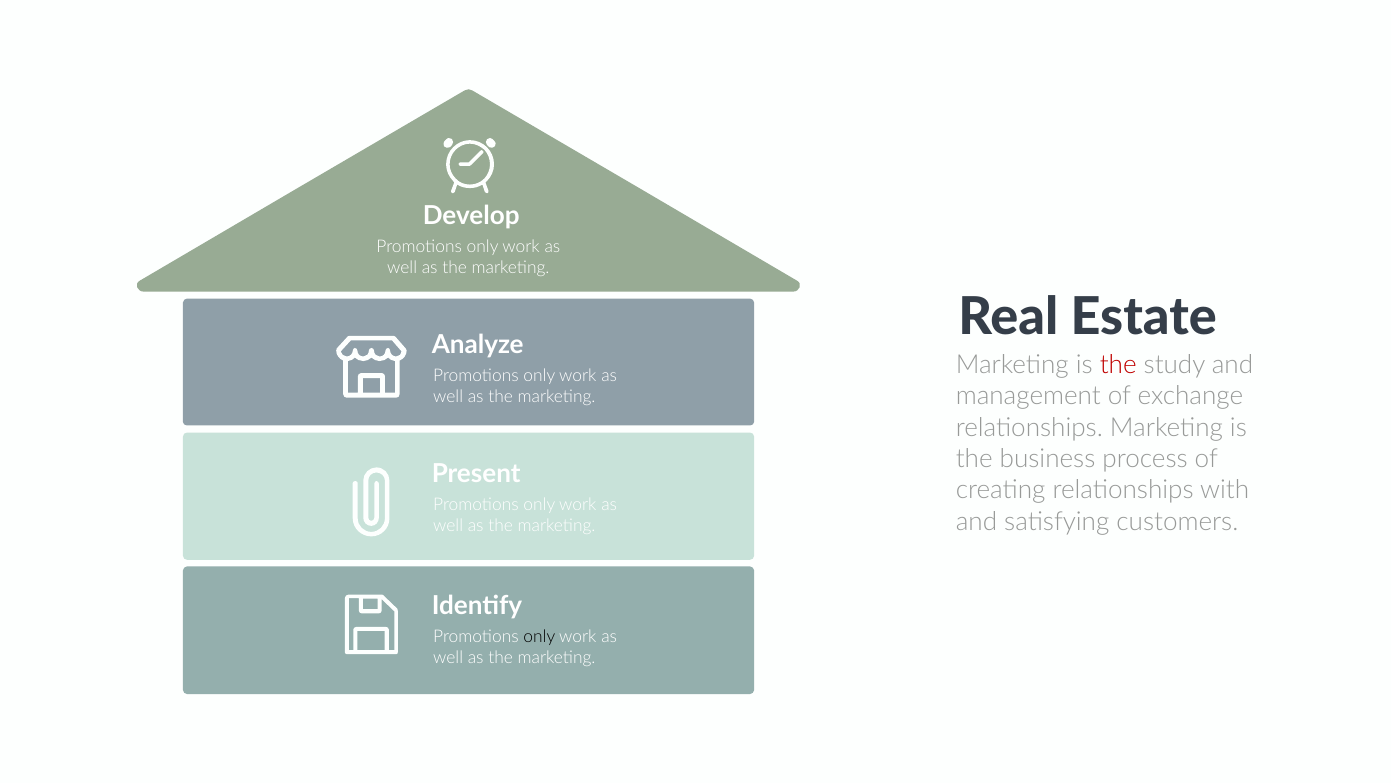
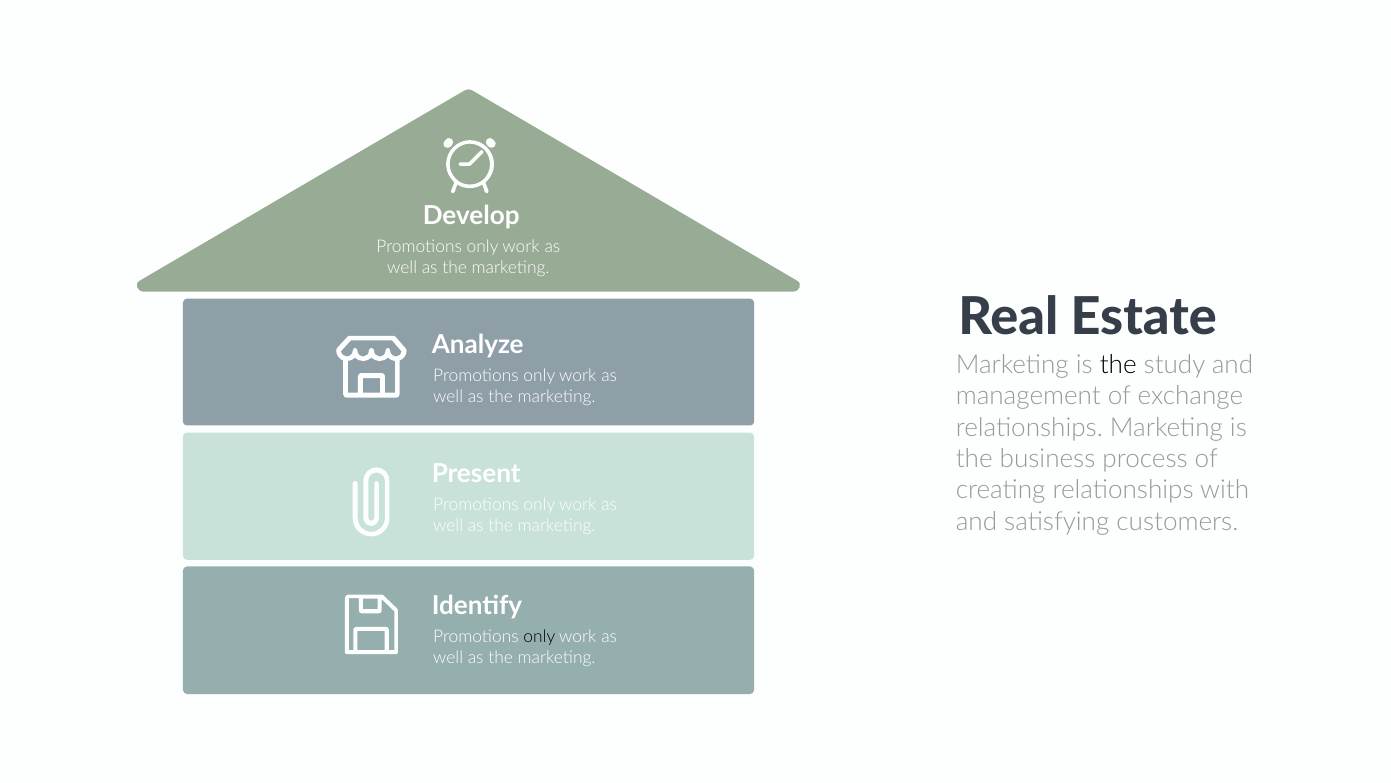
the at (1118, 365) colour: red -> black
